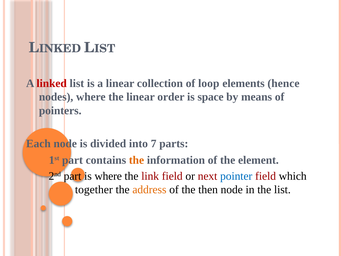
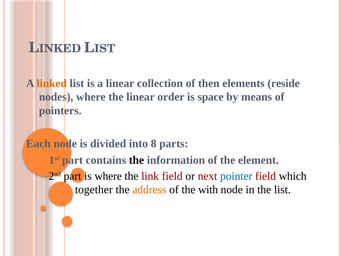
linked colour: red -> orange
loop: loop -> then
hence: hence -> reside
7: 7 -> 8
the at (136, 160) colour: orange -> black
then: then -> with
